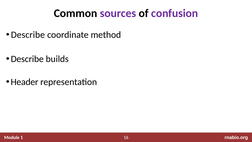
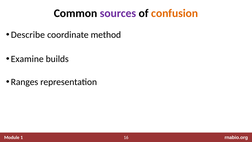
confusion colour: purple -> orange
Describe at (27, 59): Describe -> Examine
Header: Header -> Ranges
